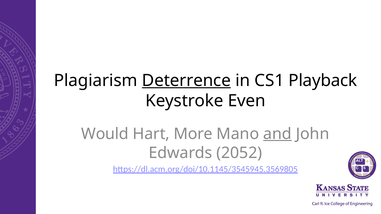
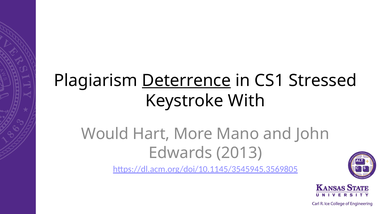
Playback: Playback -> Stressed
Even: Even -> With
and underline: present -> none
2052: 2052 -> 2013
